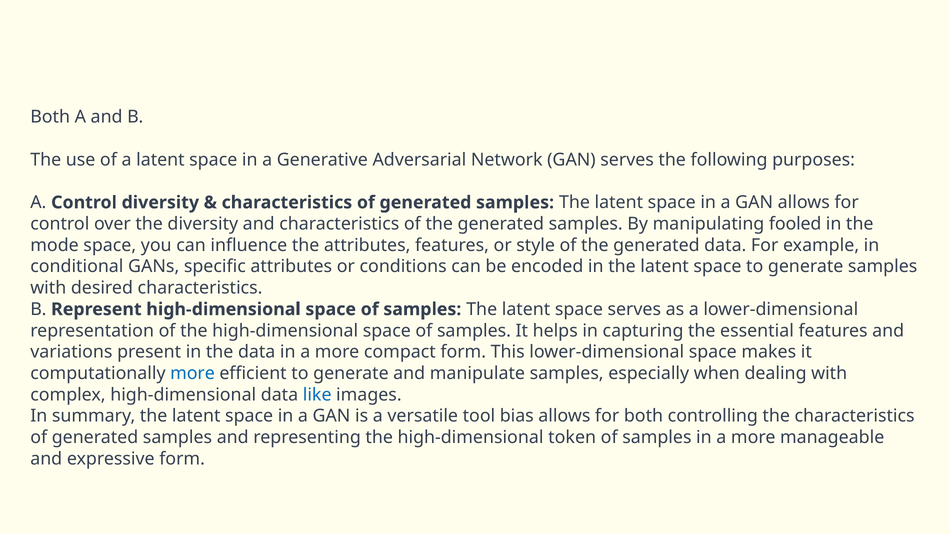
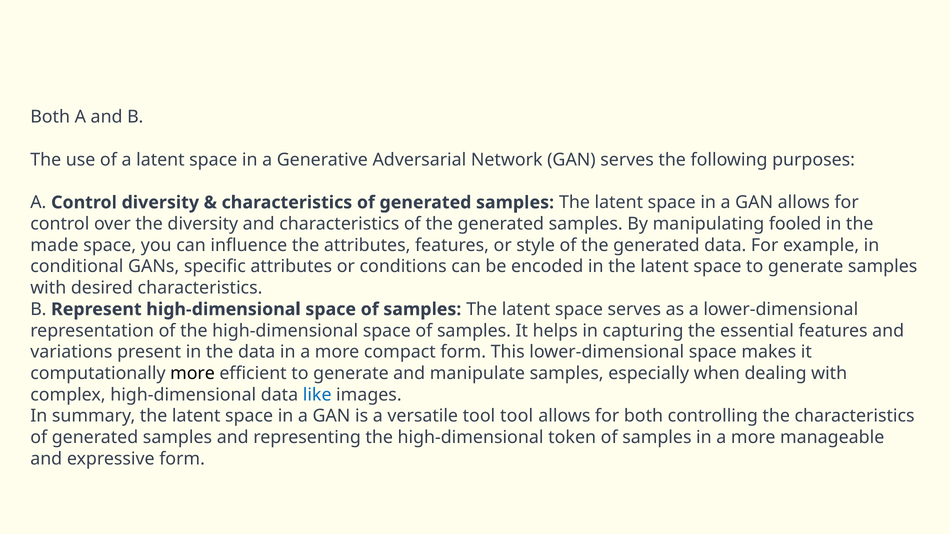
mode: mode -> made
more at (193, 374) colour: blue -> black
tool bias: bias -> tool
